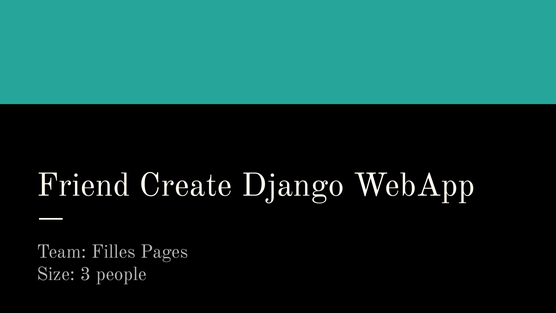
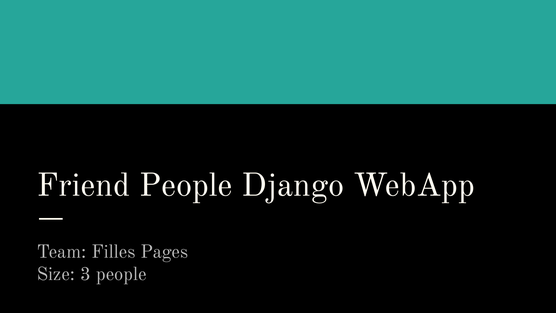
Friend Create: Create -> People
